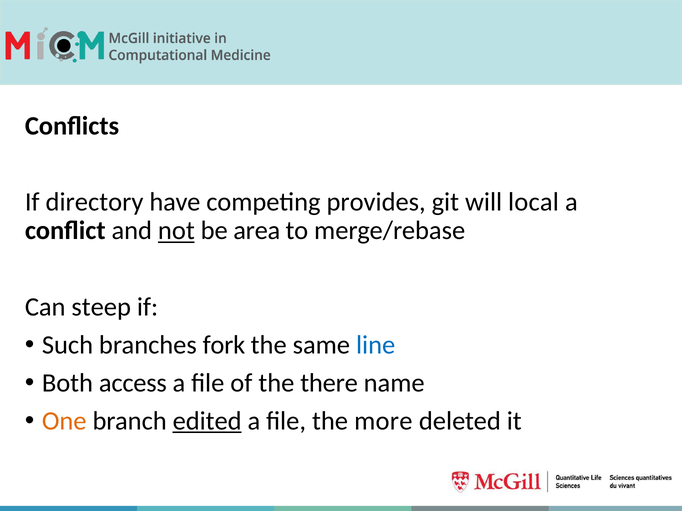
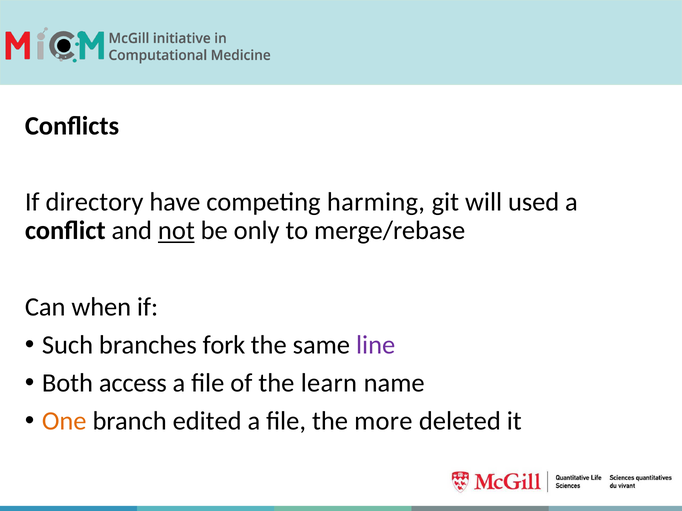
provides: provides -> harming
local: local -> used
area: area -> only
steep: steep -> when
line colour: blue -> purple
there: there -> learn
edited underline: present -> none
